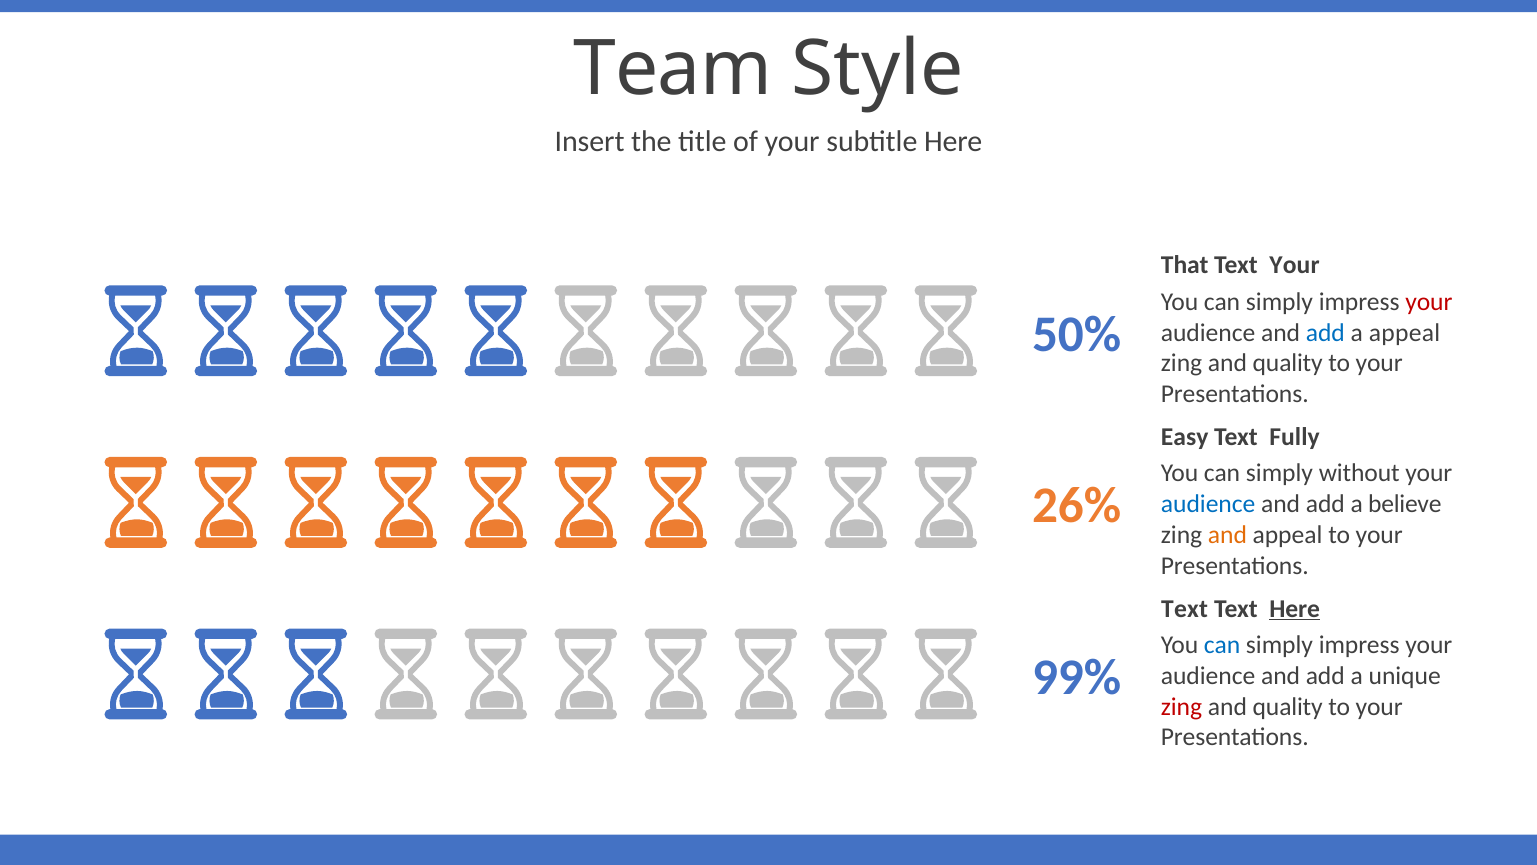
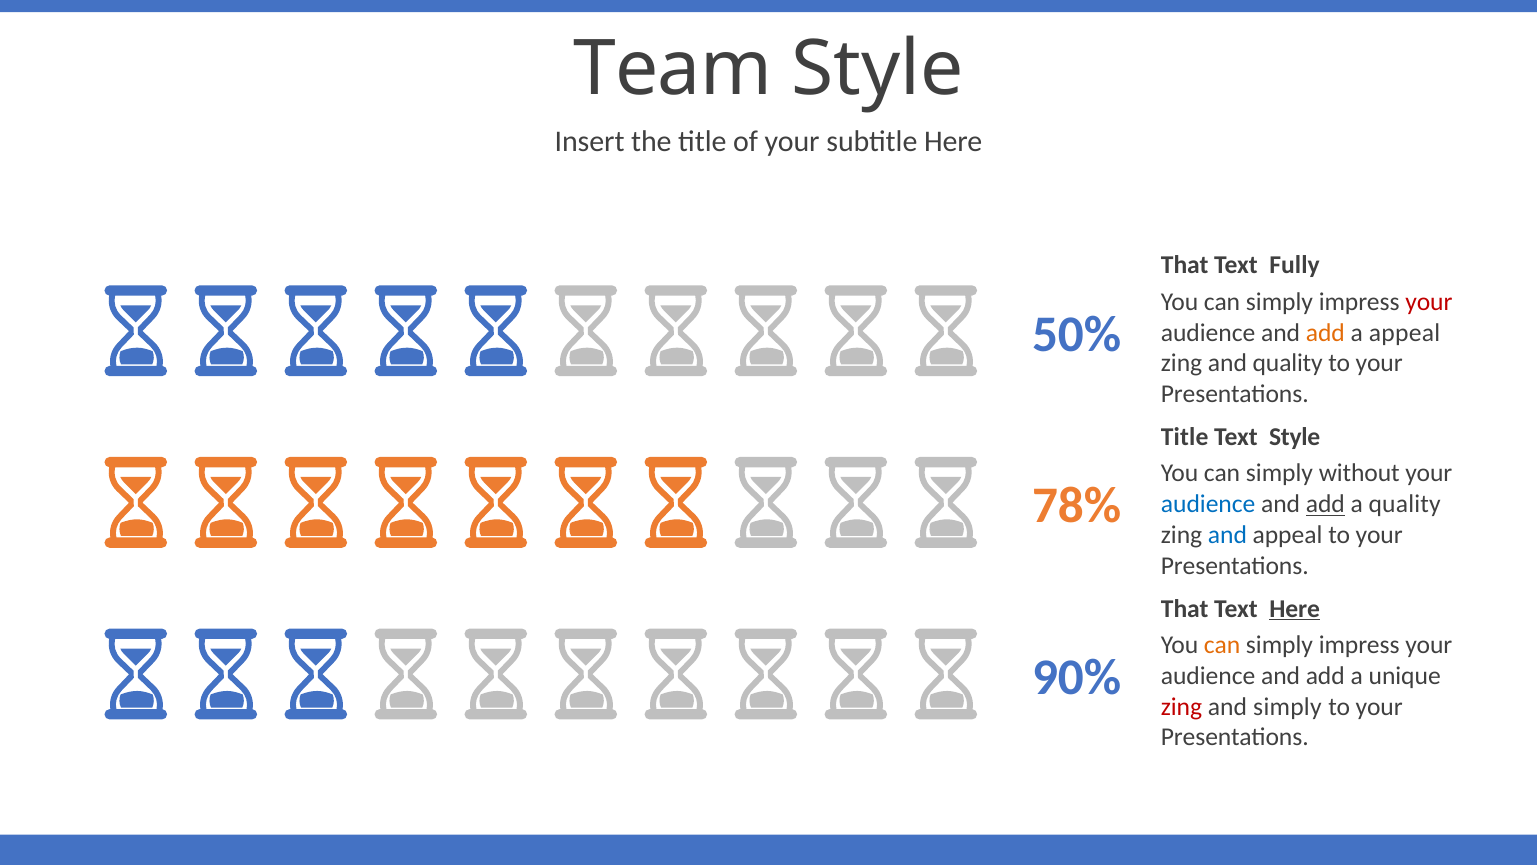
Text Your: Your -> Fully
add at (1325, 332) colour: blue -> orange
Easy at (1185, 437): Easy -> Title
Text Fully: Fully -> Style
26%: 26% -> 78%
add at (1325, 504) underline: none -> present
a believe: believe -> quality
and at (1227, 535) colour: orange -> blue
Text at (1185, 608): Text -> That
can at (1222, 645) colour: blue -> orange
99%: 99% -> 90%
quality at (1288, 706): quality -> simply
